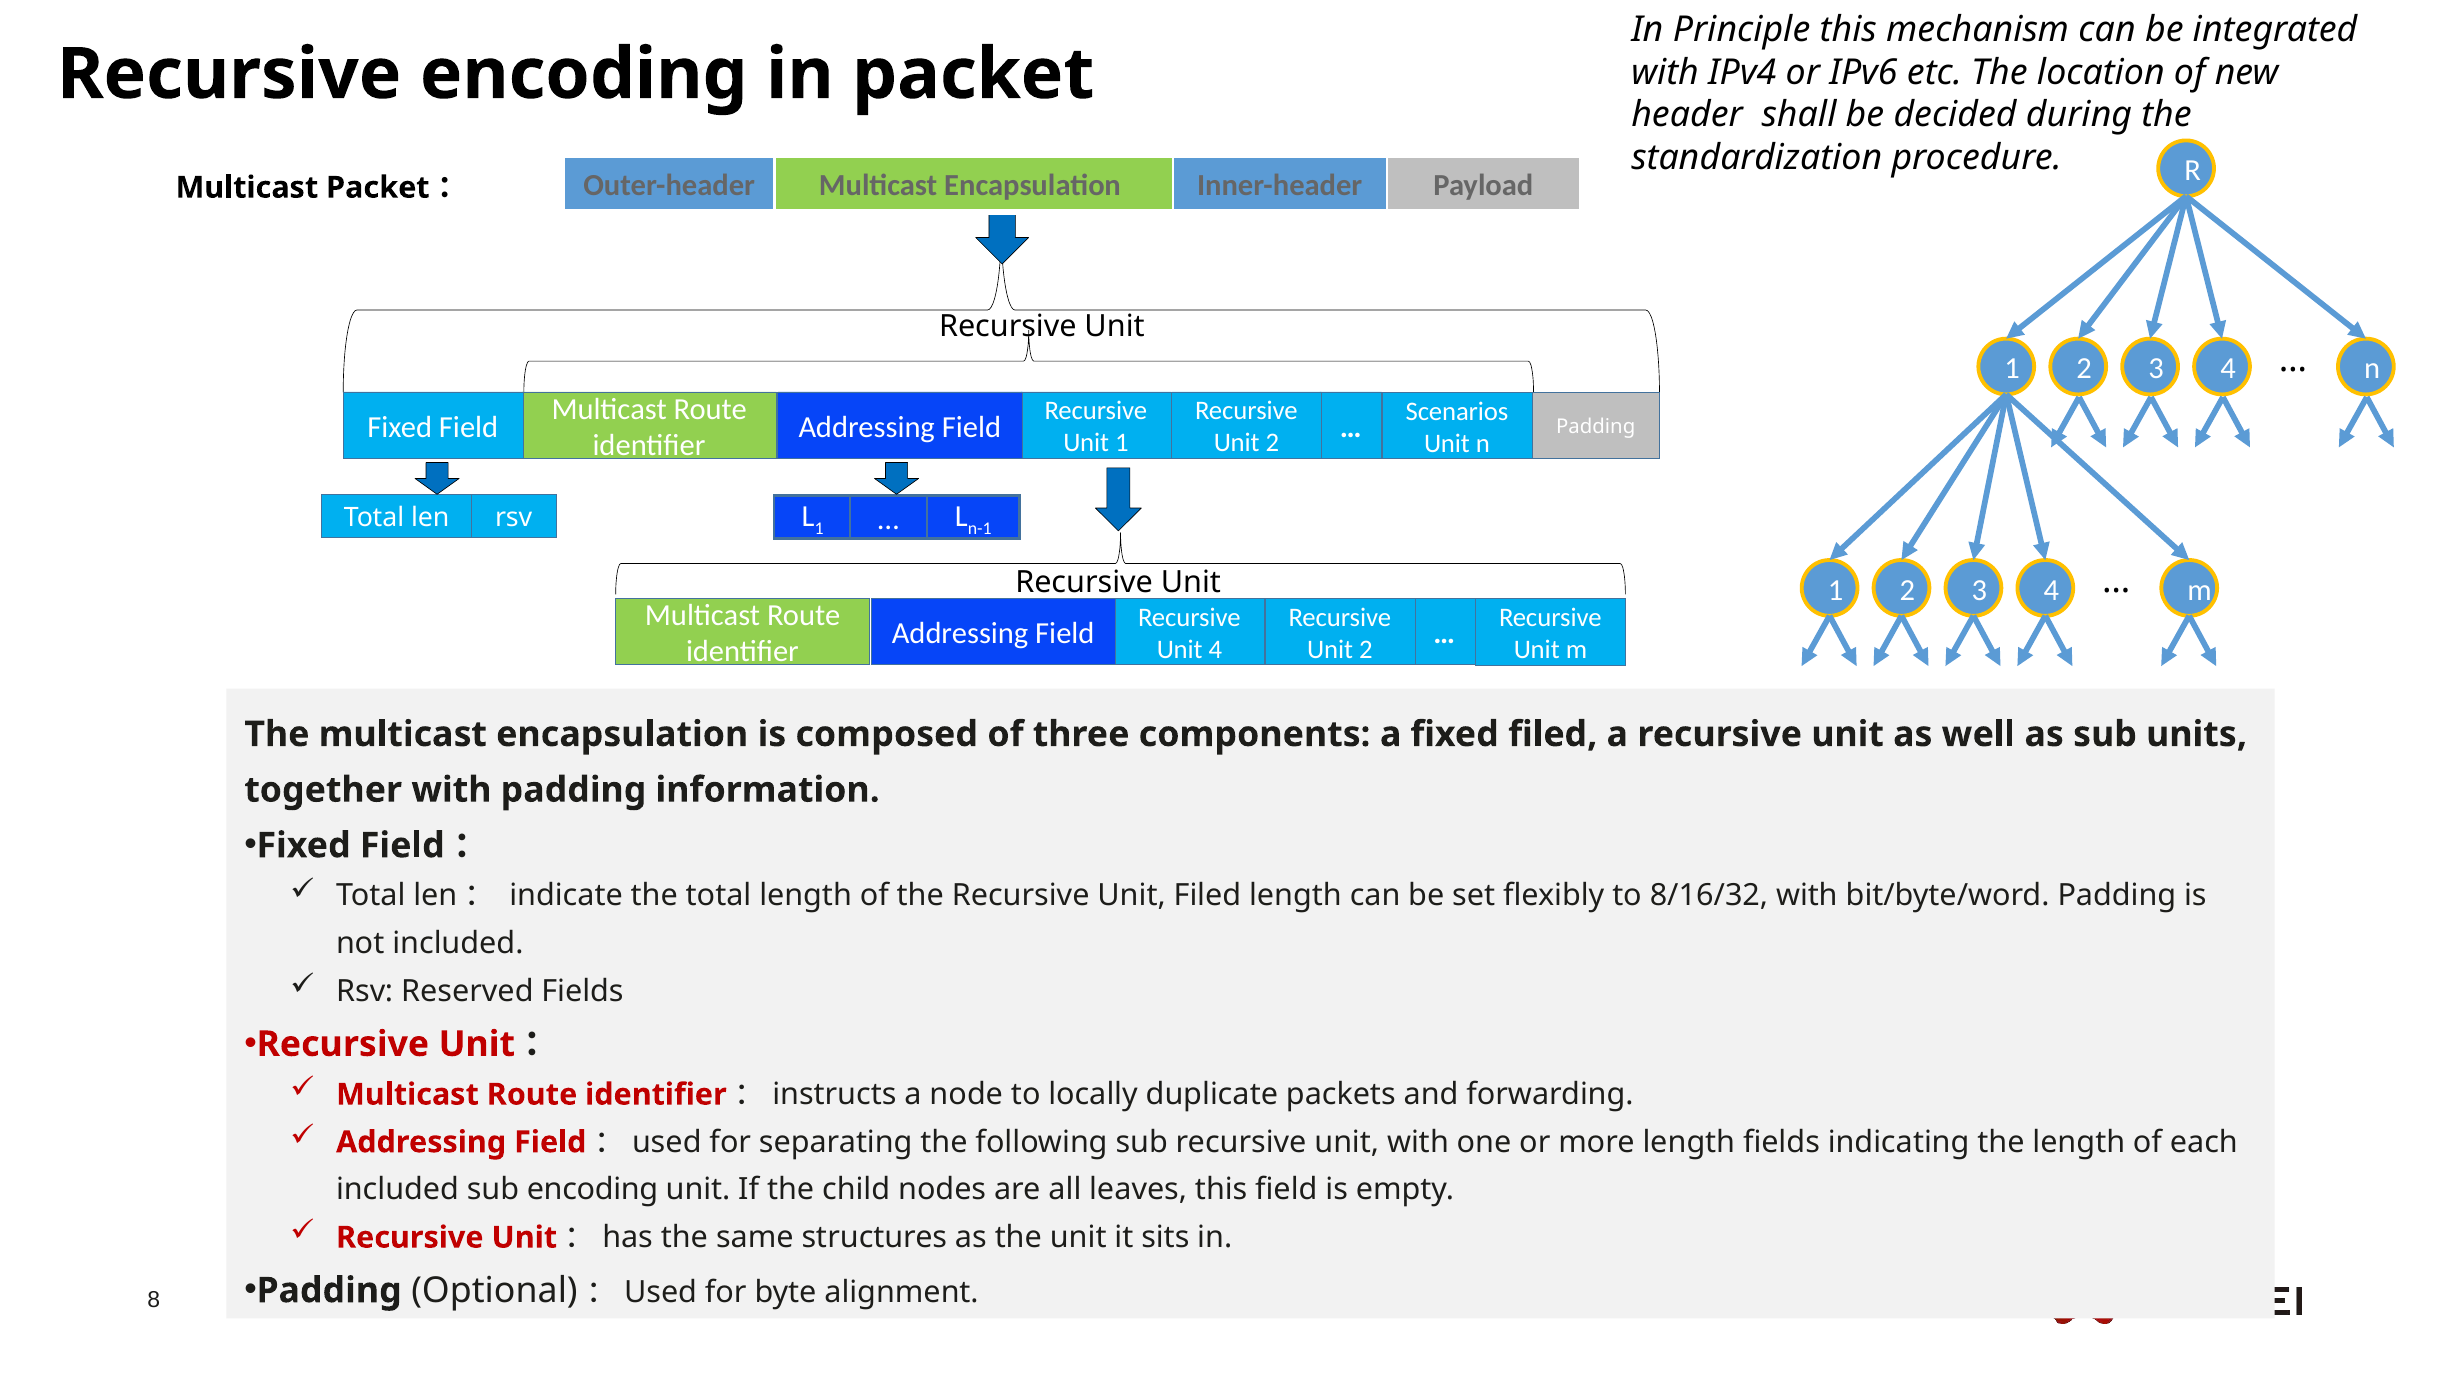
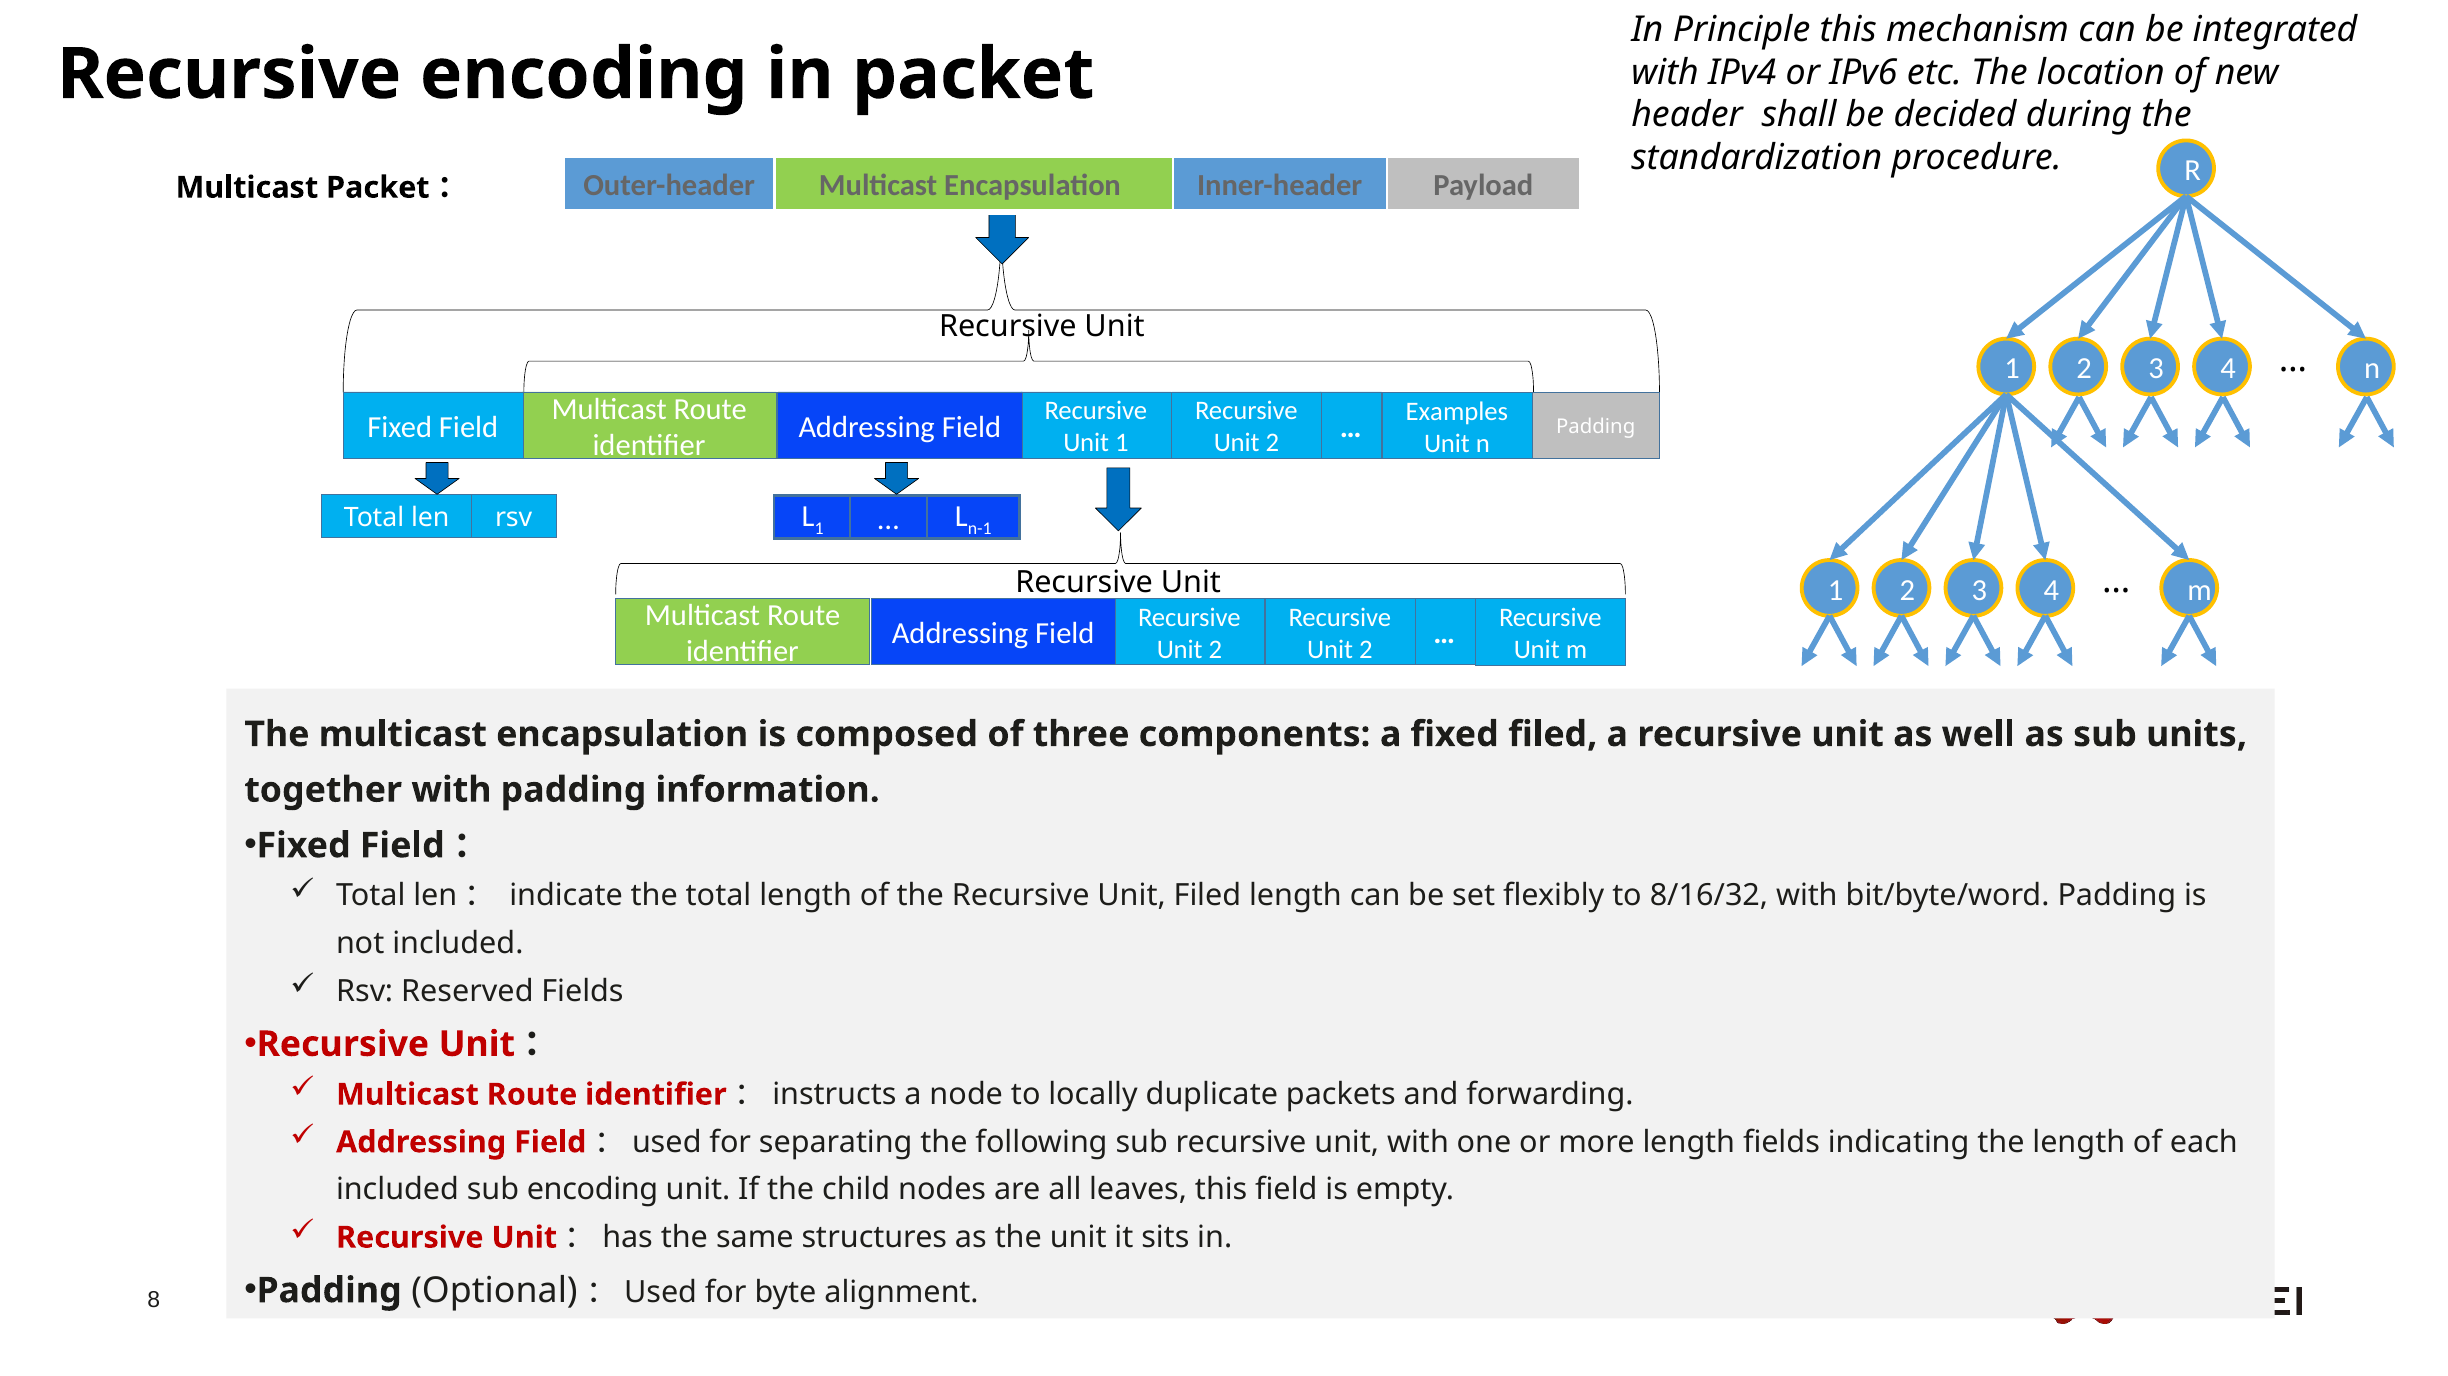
Scenarios: Scenarios -> Examples
4 at (1215, 650): 4 -> 2
